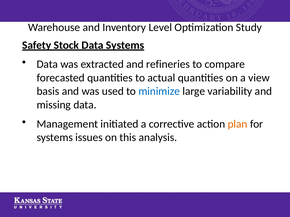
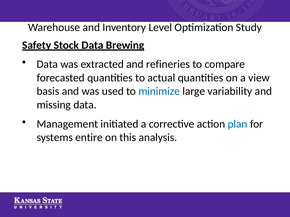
Data Systems: Systems -> Brewing
plan colour: orange -> blue
issues: issues -> entire
